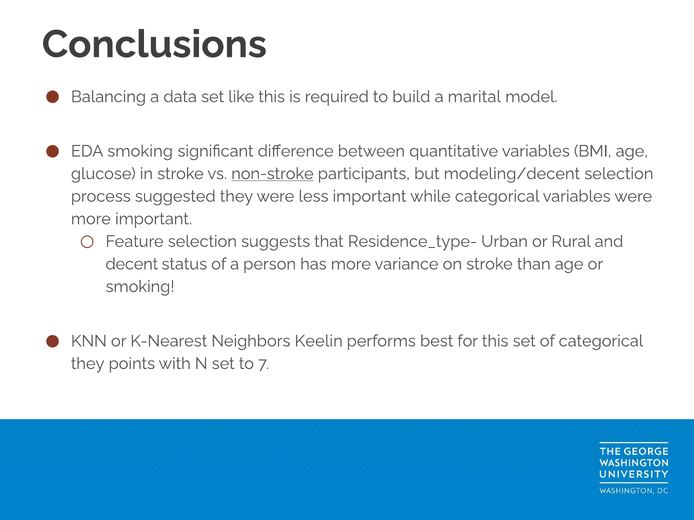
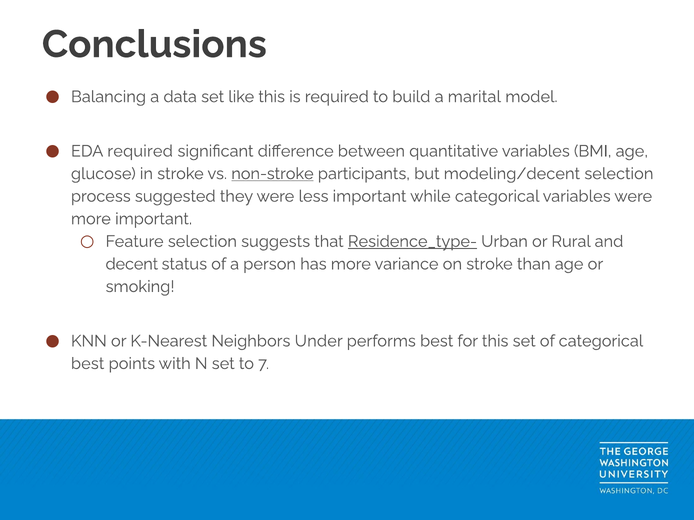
EDA smoking: smoking -> required
Residence_type- underline: none -> present
Keelin: Keelin -> Under
they at (88, 364): they -> best
